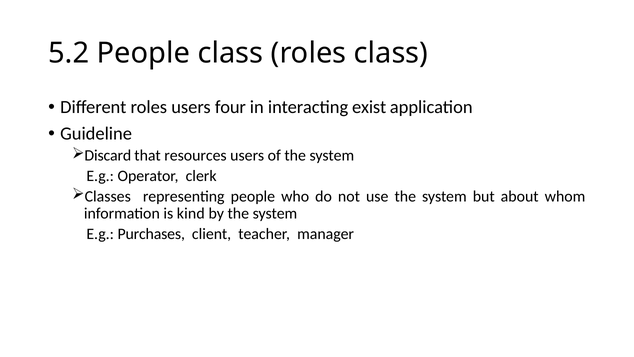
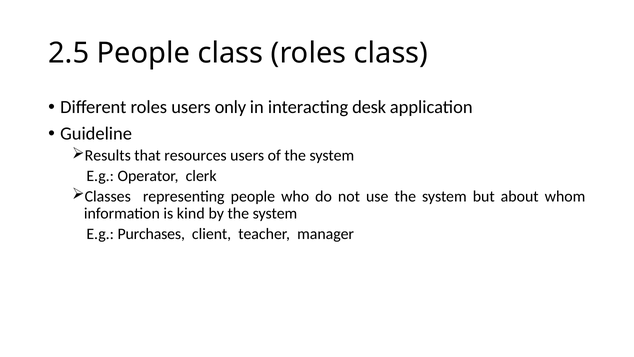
5.2: 5.2 -> 2.5
four: four -> only
exist: exist -> desk
Discard: Discard -> Results
